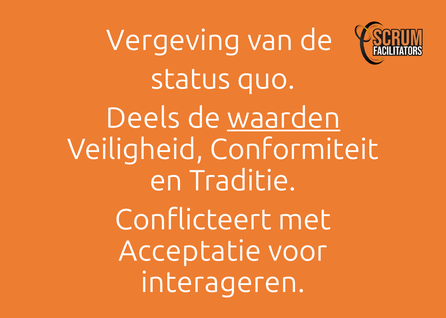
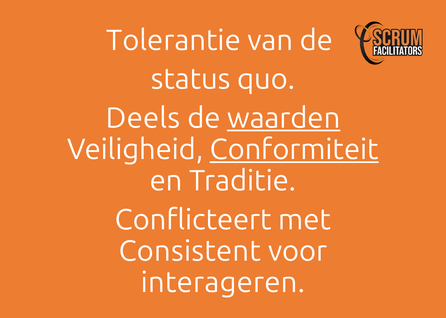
Vergeving: Vergeving -> Tolerantie
Conformiteit underline: none -> present
Acceptatie: Acceptatie -> Consistent
